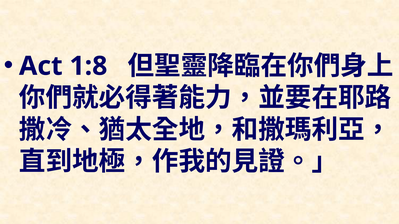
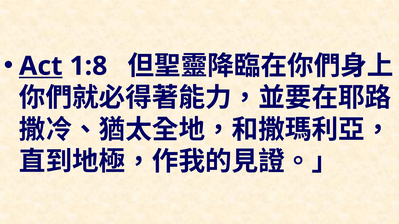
Act underline: none -> present
